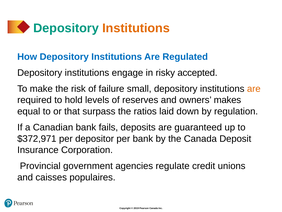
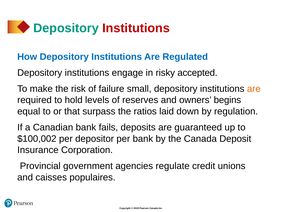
Institutions at (136, 28) colour: orange -> red
makes: makes -> begins
$372,971: $372,971 -> $100,002
